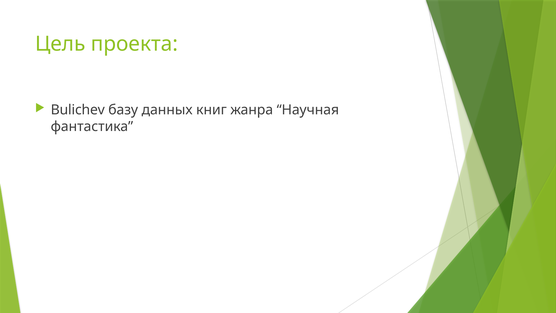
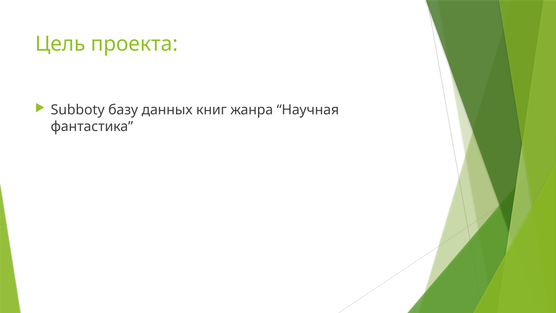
Bulichev: Bulichev -> Subboty
